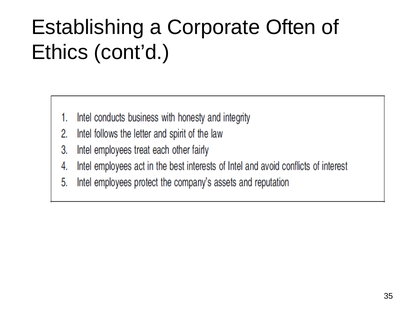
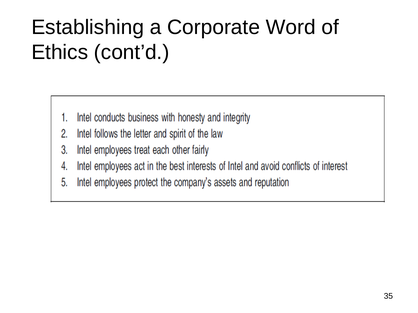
Often: Often -> Word
